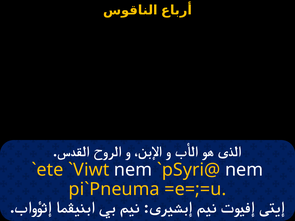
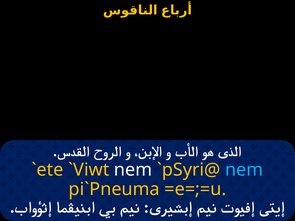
nem at (244, 170) colour: white -> light blue
